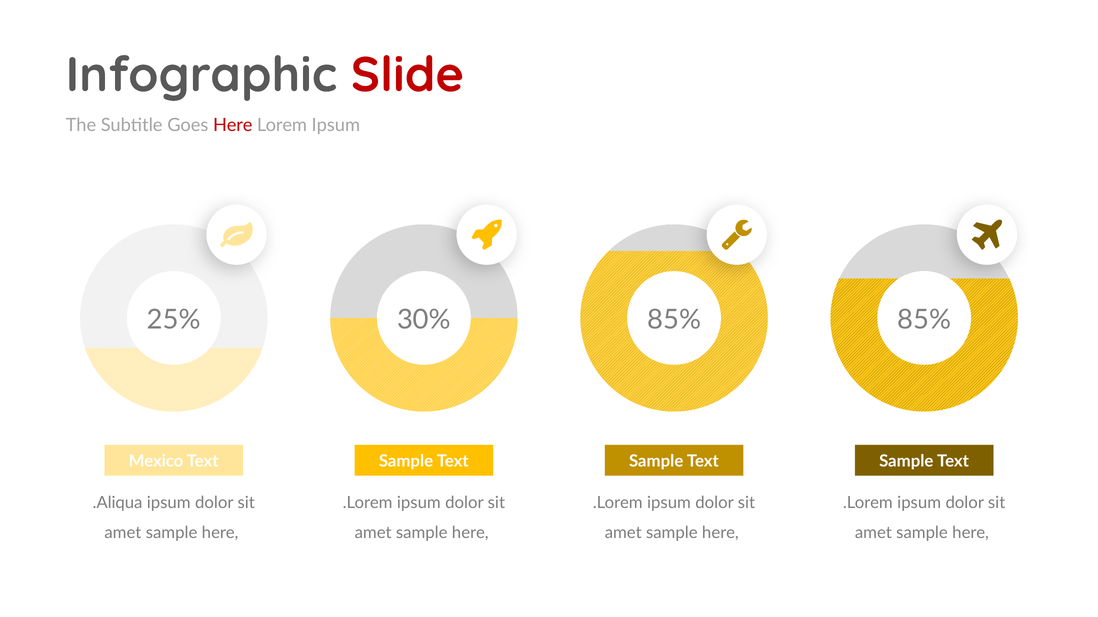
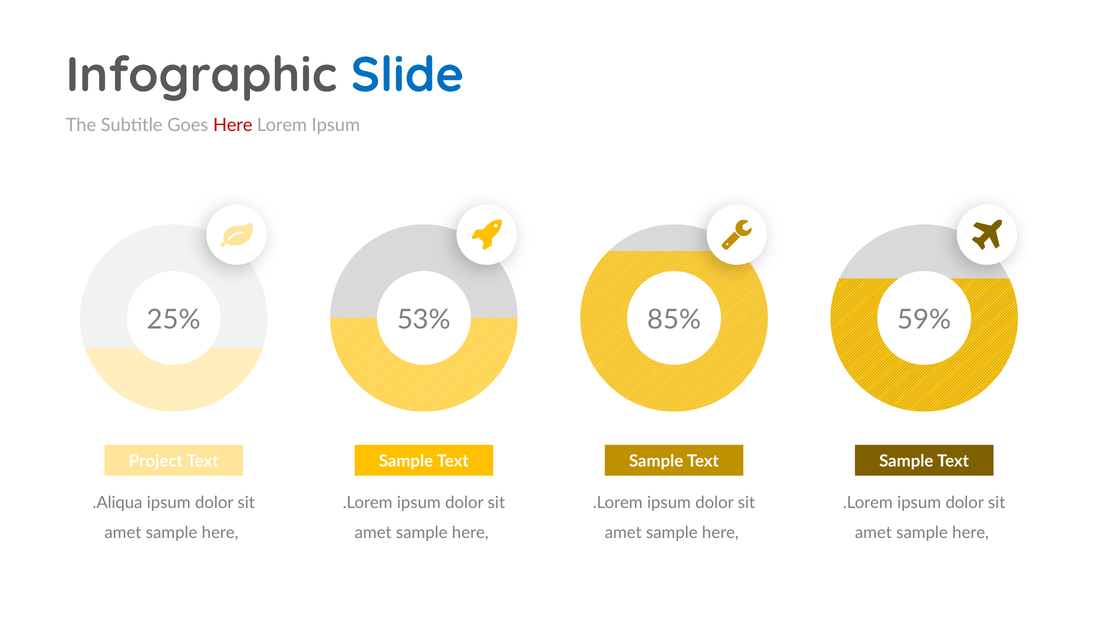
Slide colour: red -> blue
30%: 30% -> 53%
85% 85%: 85% -> 59%
Mexico: Mexico -> Project
